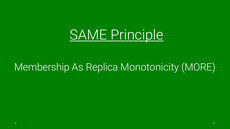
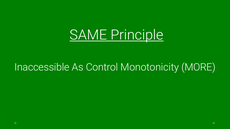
Membership: Membership -> Inaccessible
Replica: Replica -> Control
